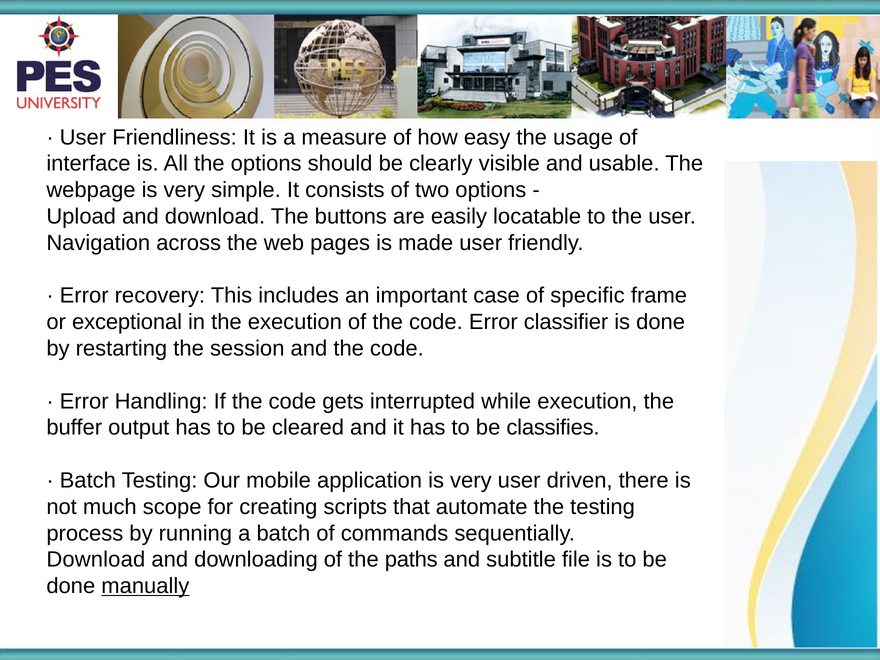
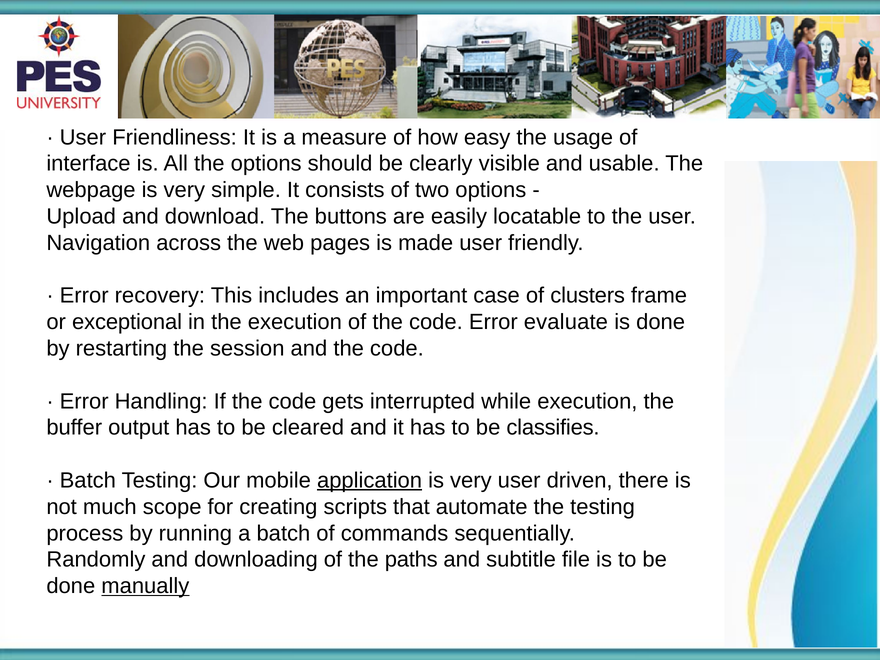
specific: specific -> clusters
classifier: classifier -> evaluate
application underline: none -> present
Download at (96, 560): Download -> Randomly
